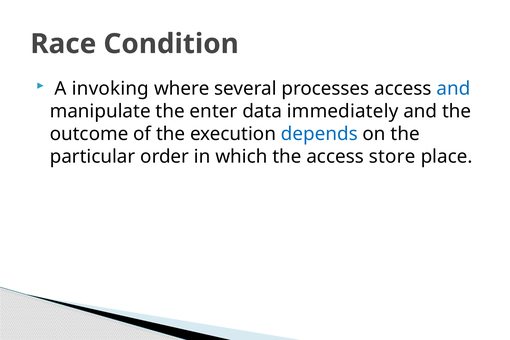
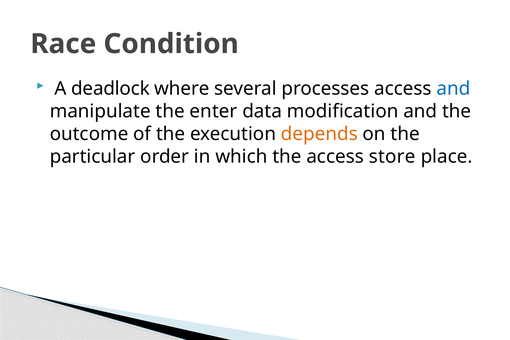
invoking: invoking -> deadlock
immediately: immediately -> modification
depends colour: blue -> orange
